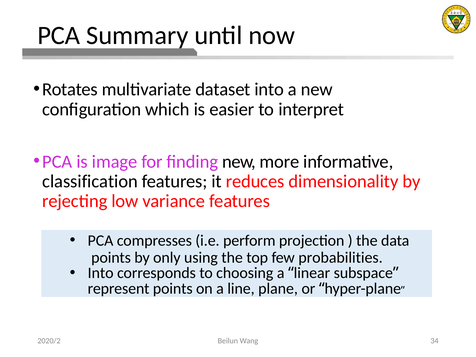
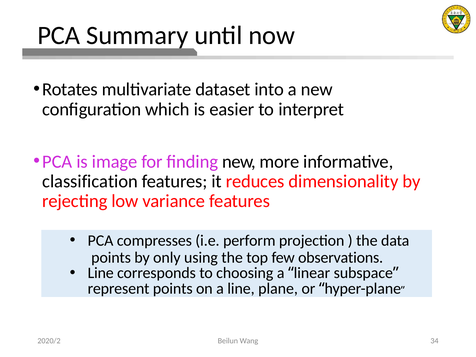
probabilities: probabilities -> observations
Into at (101, 273): Into -> Line
